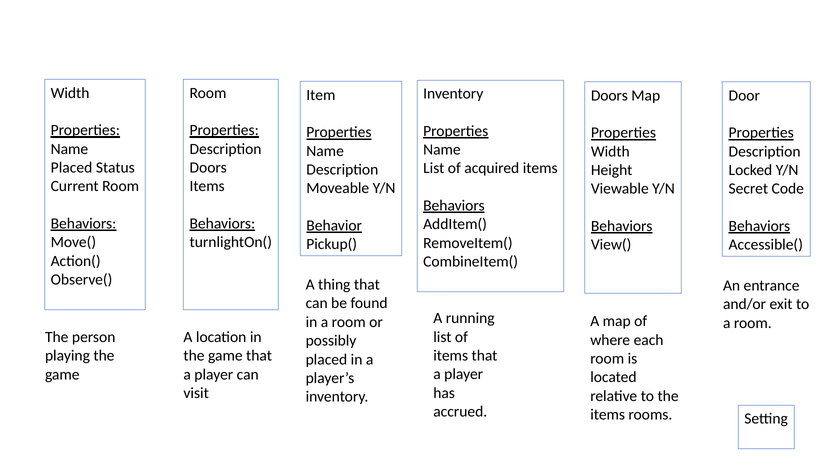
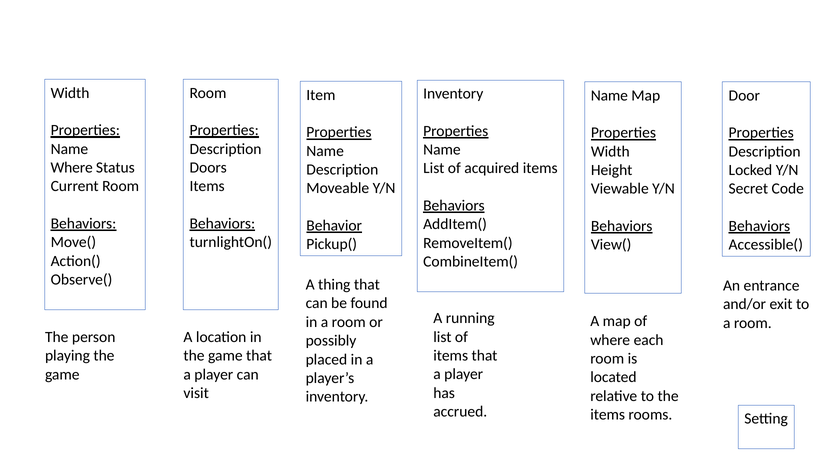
Doors at (609, 95): Doors -> Name
Placed at (72, 167): Placed -> Where
